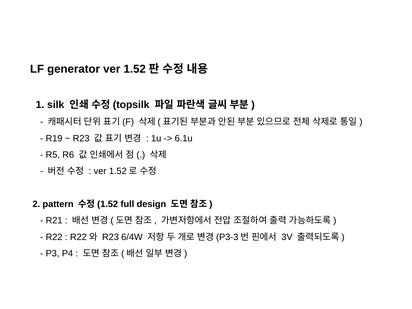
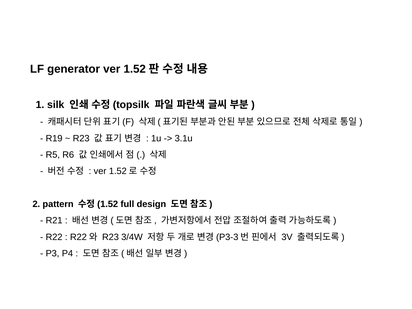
6.1u: 6.1u -> 3.1u
6/4W: 6/4W -> 3/4W
